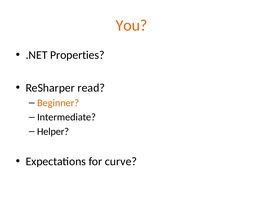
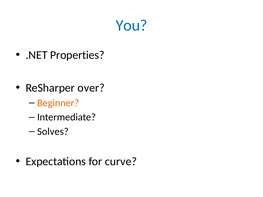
You colour: orange -> blue
read: read -> over
Helper: Helper -> Solves
